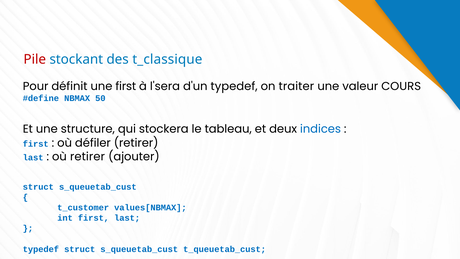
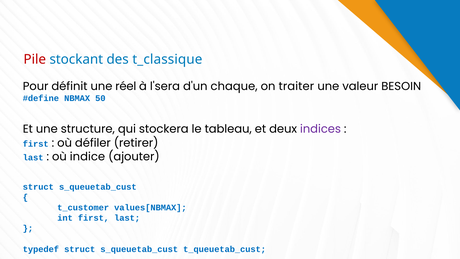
une first: first -> réel
d'un typedef: typedef -> chaque
COURS: COURS -> BESOIN
indices colour: blue -> purple
où retirer: retirer -> indice
